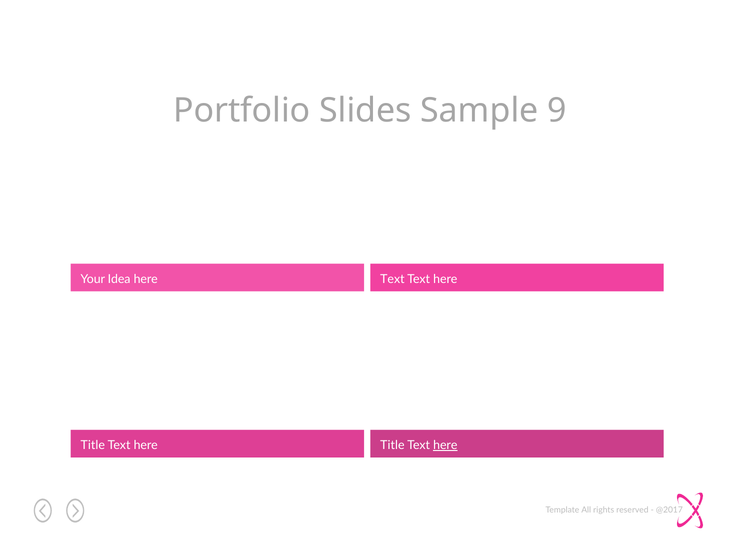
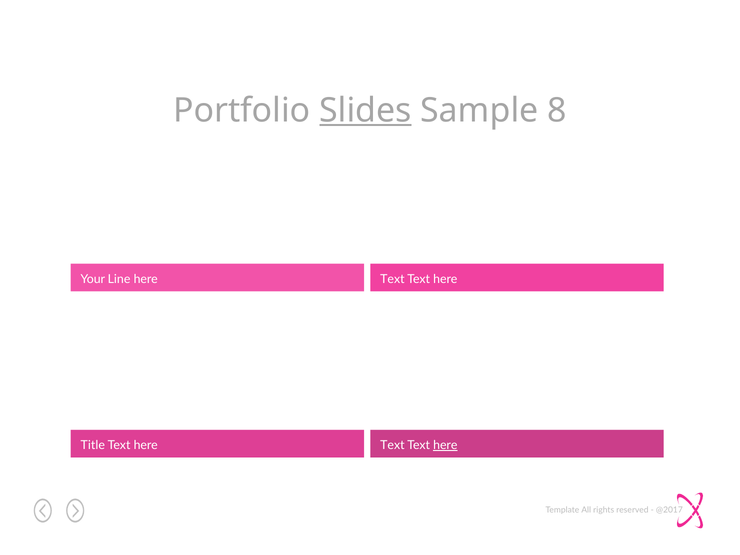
Slides underline: none -> present
9: 9 -> 8
Idea: Idea -> Line
Title at (392, 445): Title -> Text
